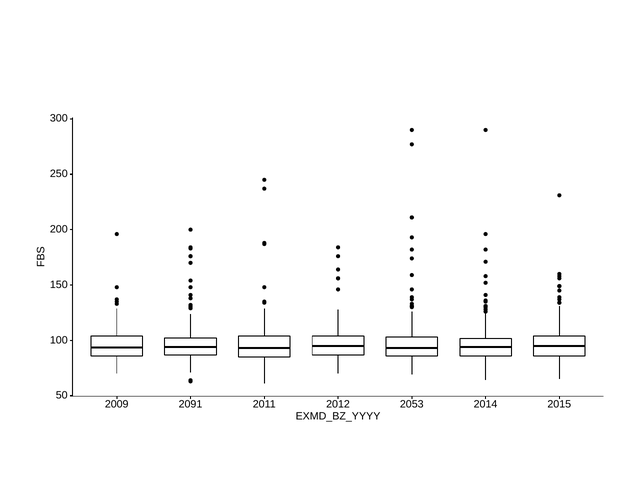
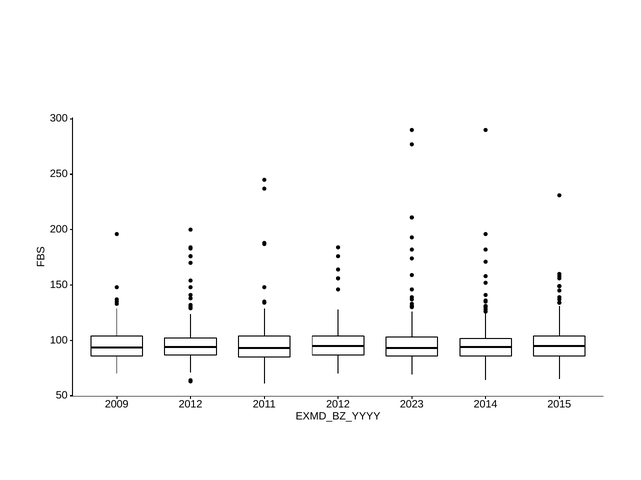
2009 2091: 2091 -> 2012
2053: 2053 -> 2023
